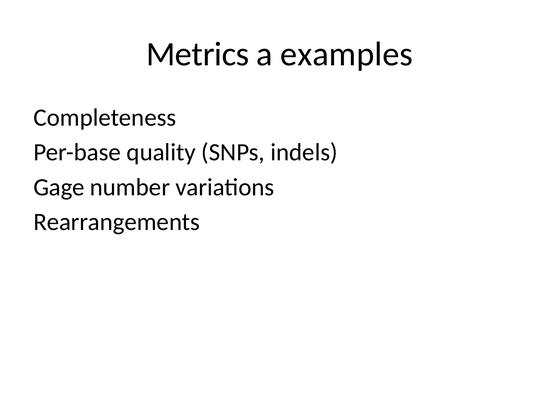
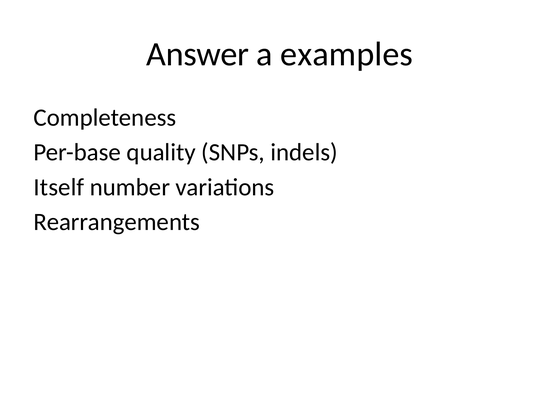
Metrics: Metrics -> Answer
Gage: Gage -> Itself
